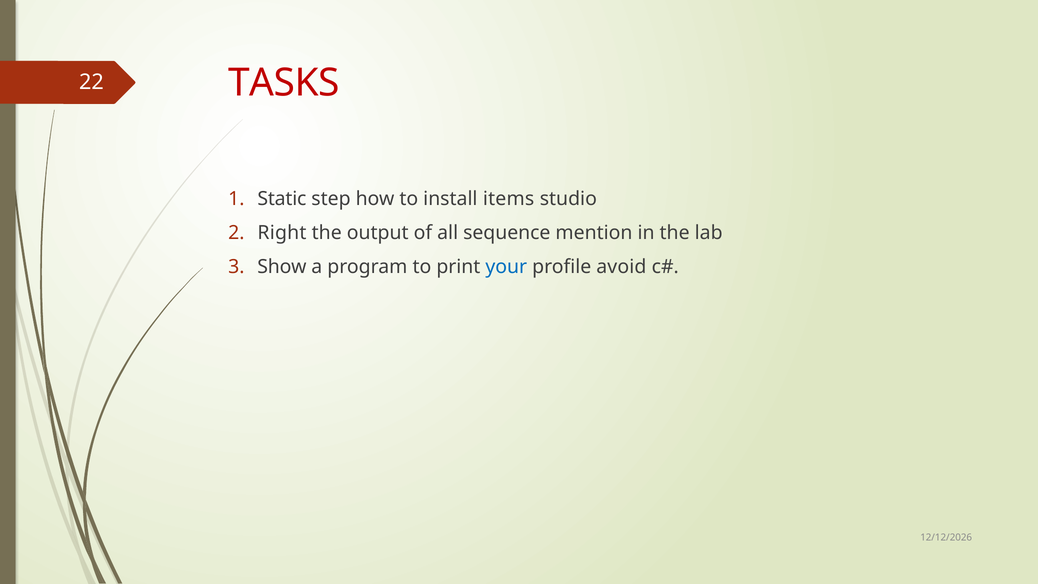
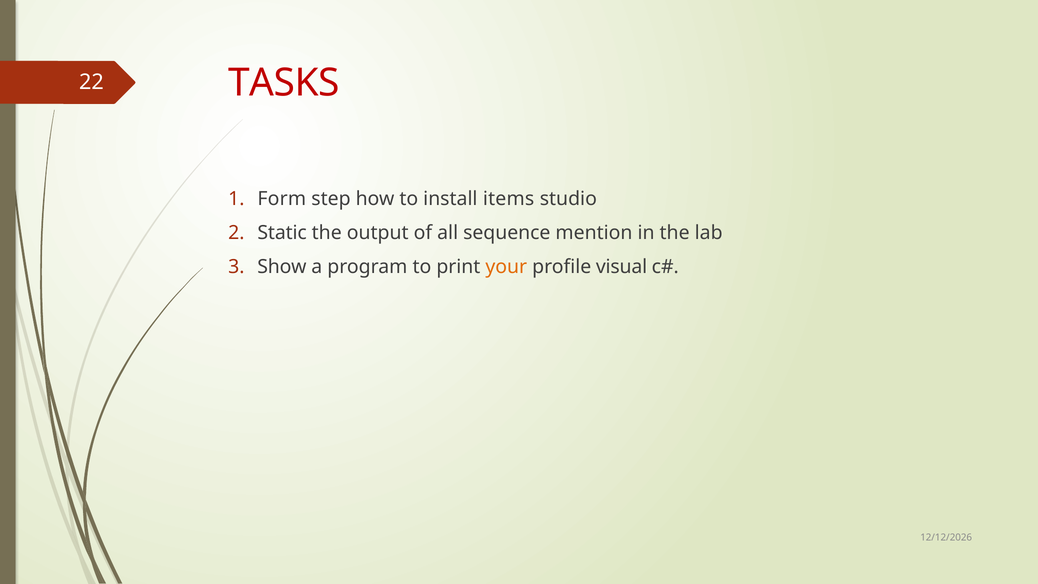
Static: Static -> Form
Right: Right -> Static
your colour: blue -> orange
avoid: avoid -> visual
